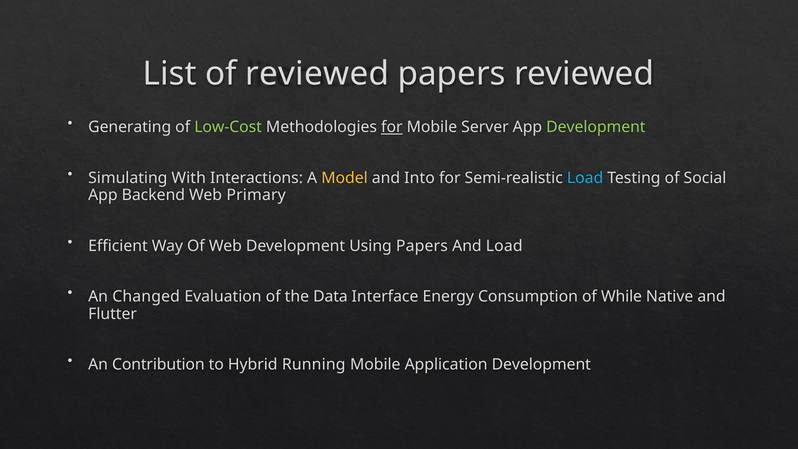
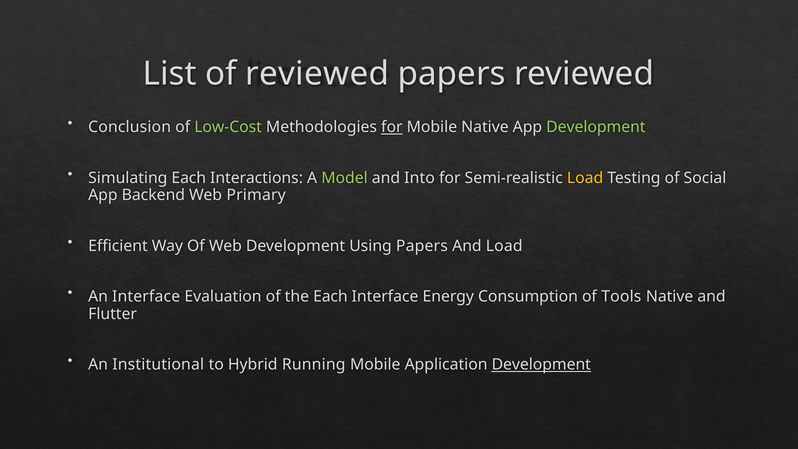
Generating: Generating -> Conclusion
Mobile Server: Server -> Native
Simulating With: With -> Each
Model colour: yellow -> light green
Load at (585, 178) colour: light blue -> yellow
An Changed: Changed -> Interface
the Data: Data -> Each
While: While -> Tools
Contribution: Contribution -> Institutional
Development at (541, 365) underline: none -> present
